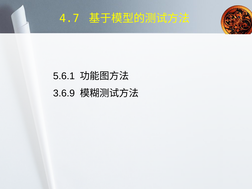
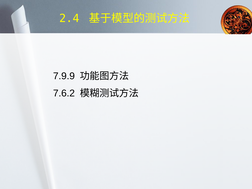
4.7: 4.7 -> 2.4
5.6.1: 5.6.1 -> 7.9.9
3.6.9: 3.6.9 -> 7.6.2
